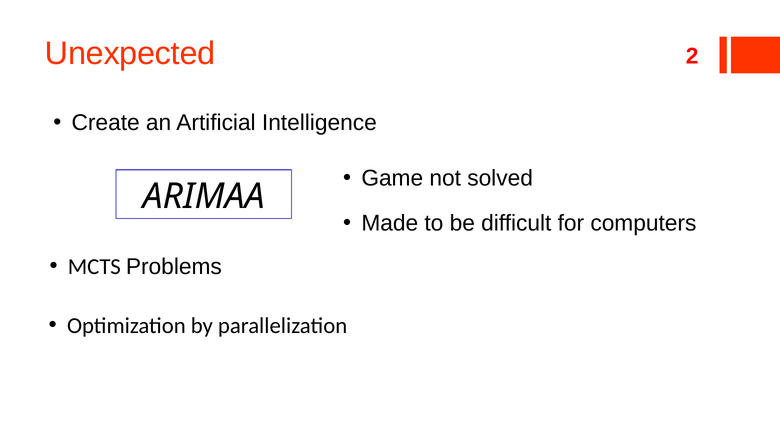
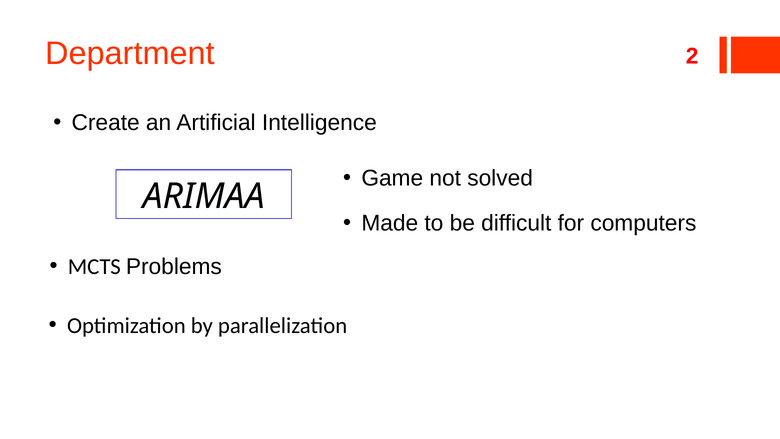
Unexpected: Unexpected -> Department
